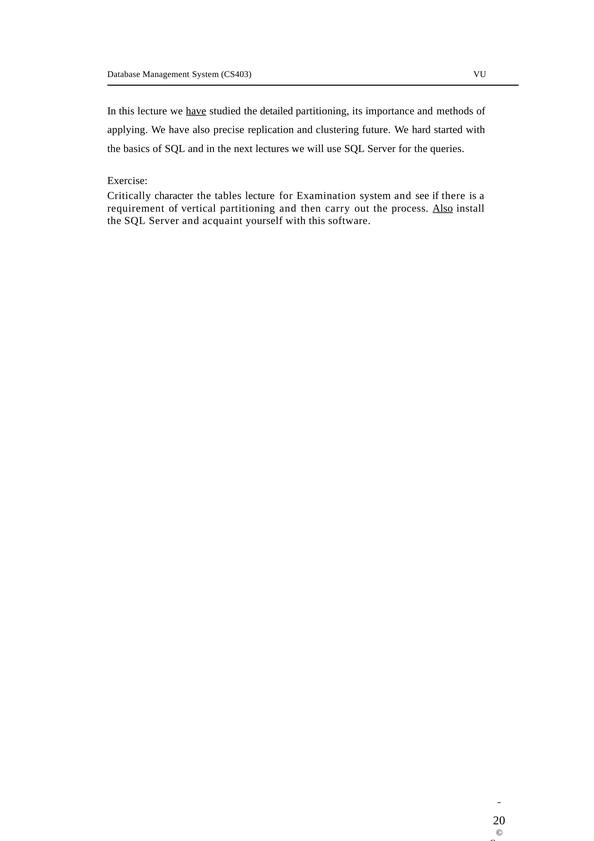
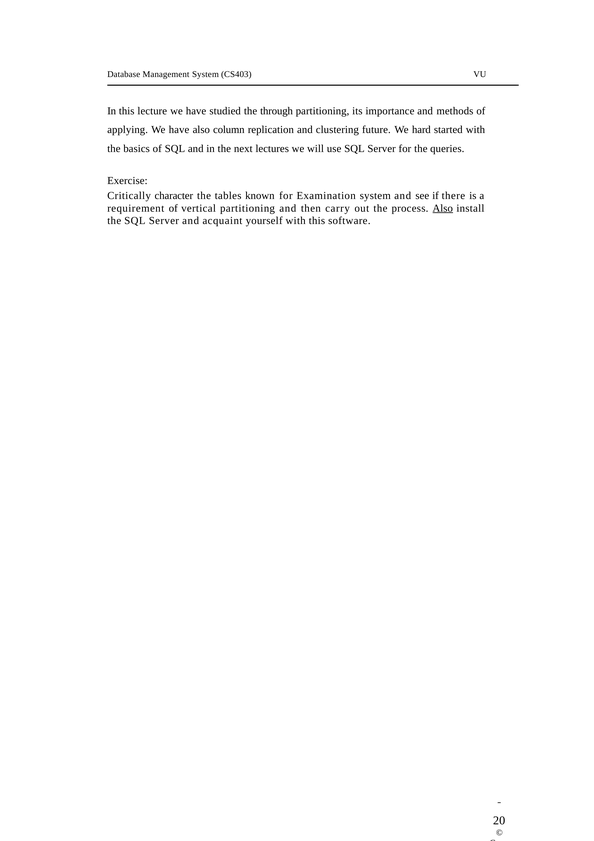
have at (196, 111) underline: present -> none
detailed: detailed -> through
precise: precise -> column
tables lecture: lecture -> known
